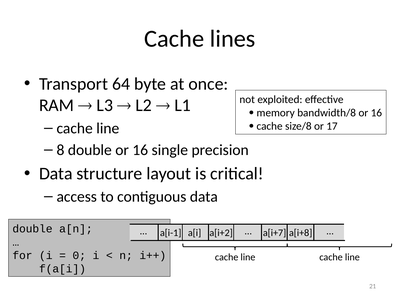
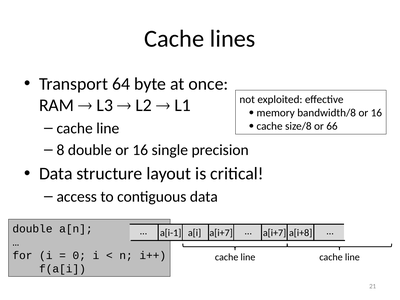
17: 17 -> 66
a[i a[i+2: a[i+2 -> a[i+7
